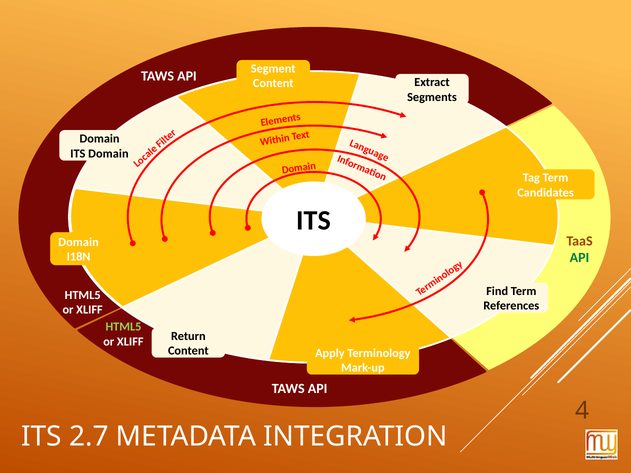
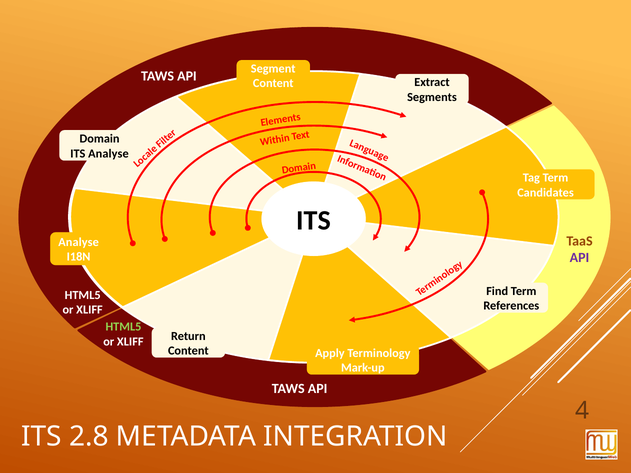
ITS Domain: Domain -> Analyse
Domain at (79, 242): Domain -> Analyse
API at (580, 258) colour: green -> purple
2.7: 2.7 -> 2.8
